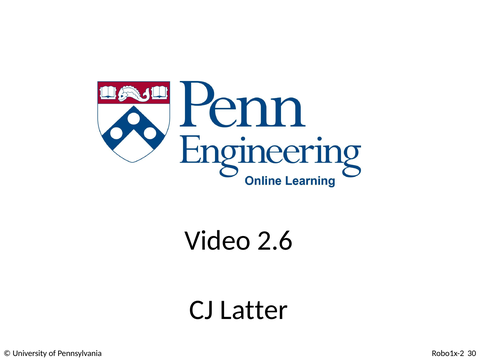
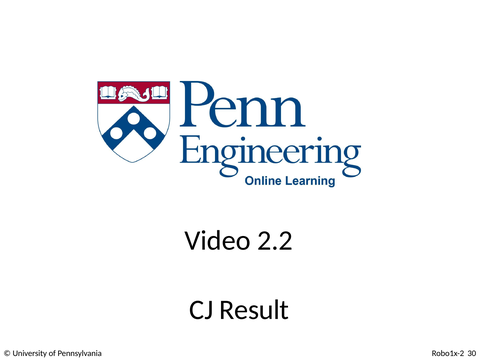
2.6: 2.6 -> 2.2
Latter: Latter -> Result
